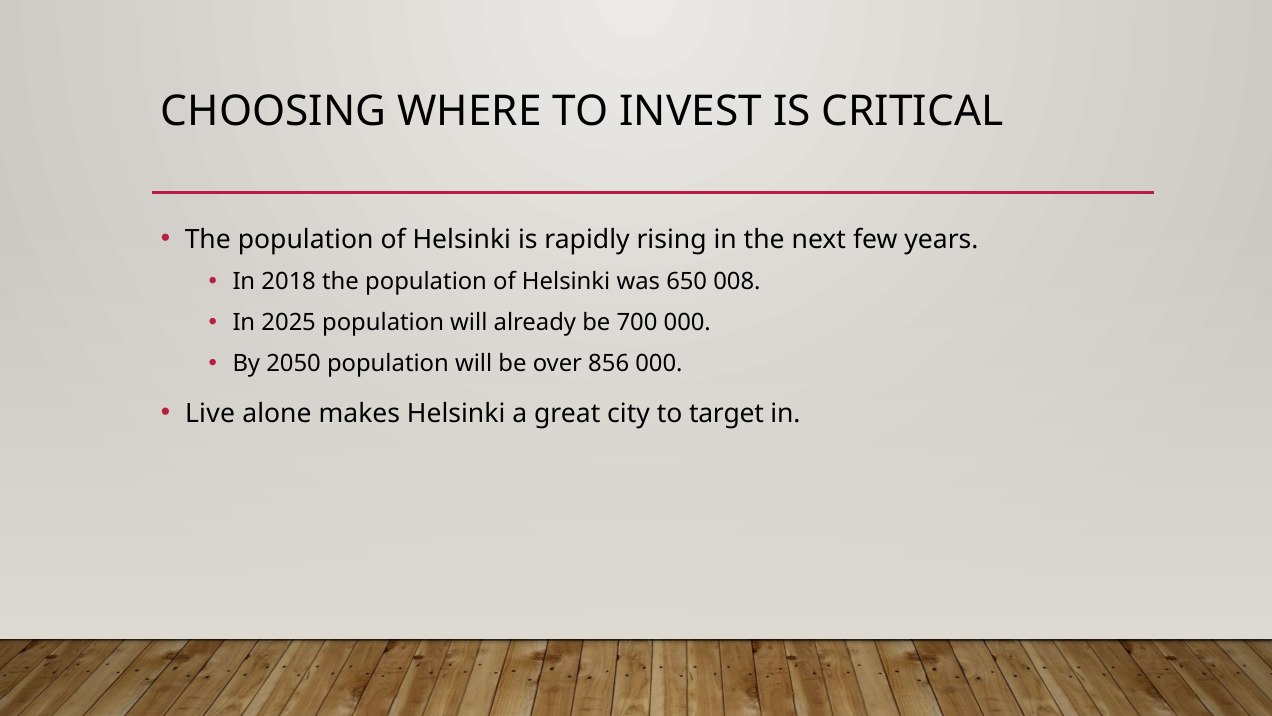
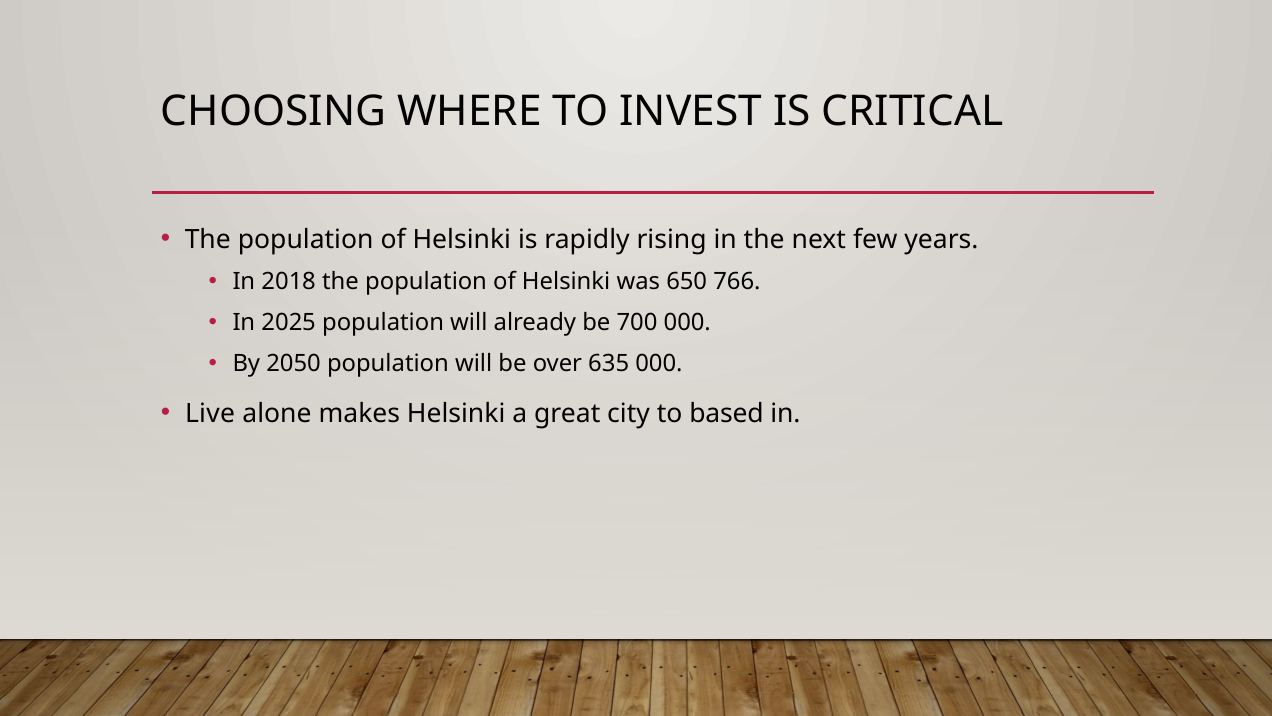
008: 008 -> 766
856: 856 -> 635
target: target -> based
